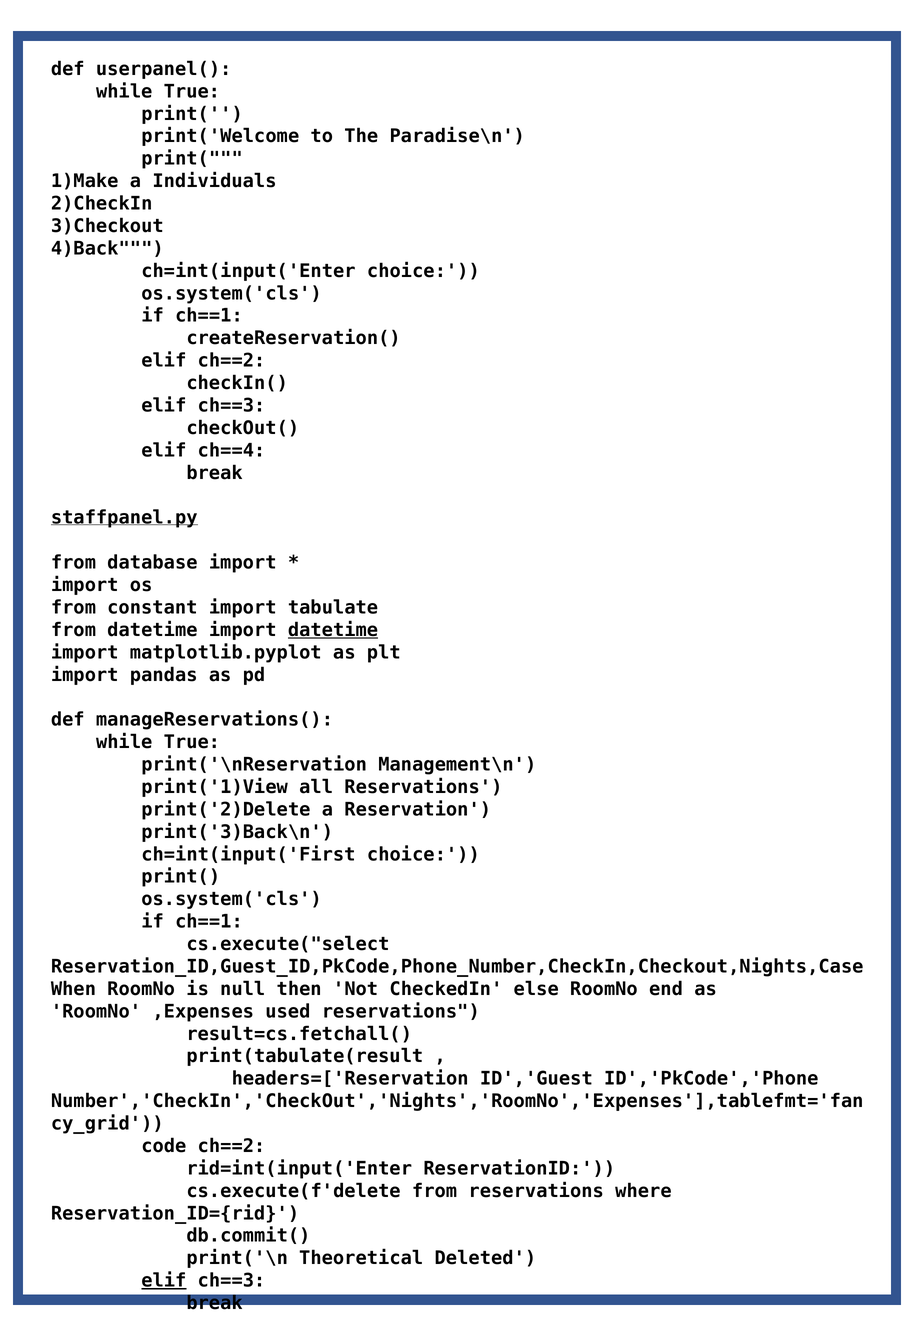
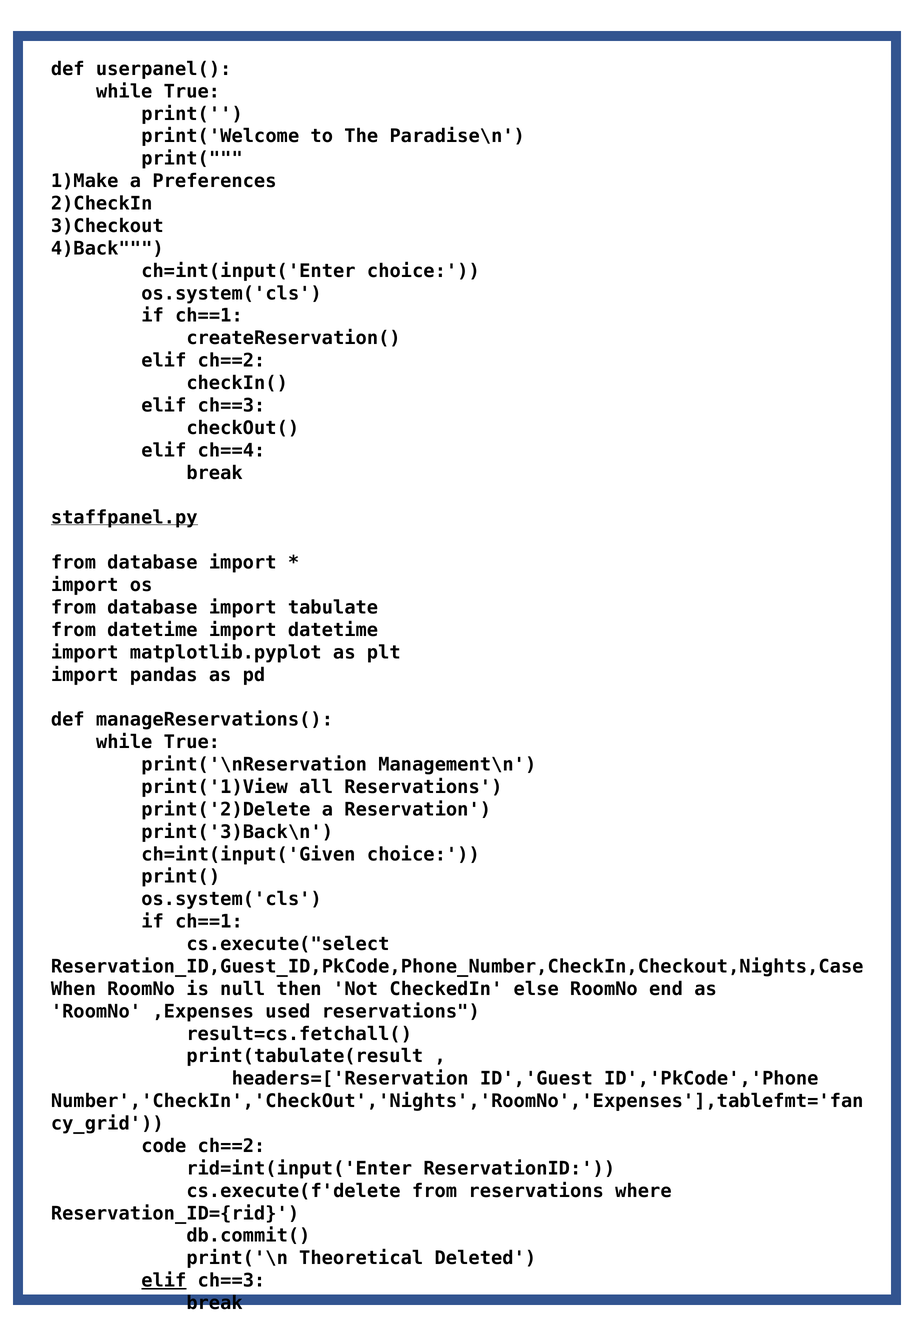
Individuals: Individuals -> Preferences
constant at (152, 608): constant -> database
datetime at (333, 630) underline: present -> none
ch=int(input('First: ch=int(input('First -> ch=int(input('Given
